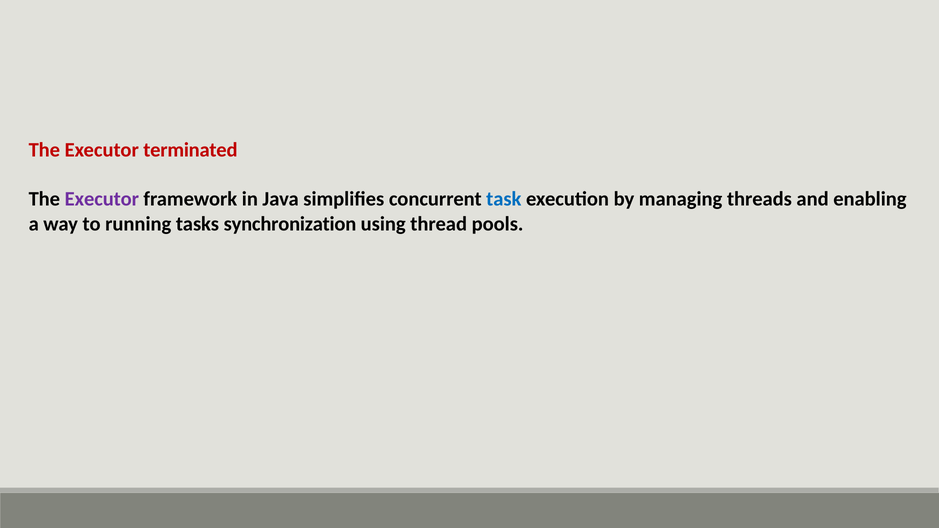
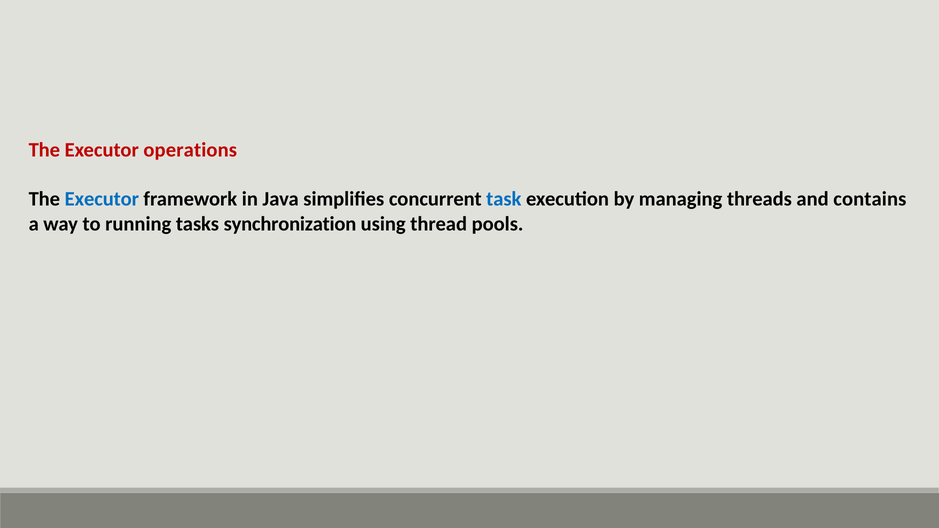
terminated: terminated -> operations
Executor at (102, 199) colour: purple -> blue
enabling: enabling -> contains
